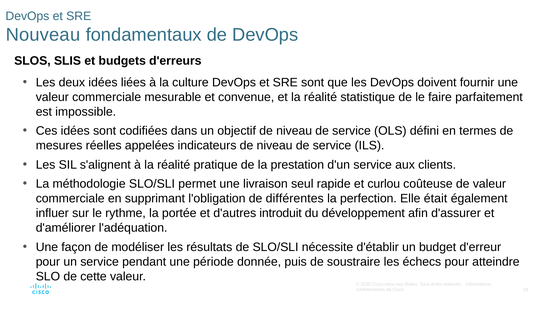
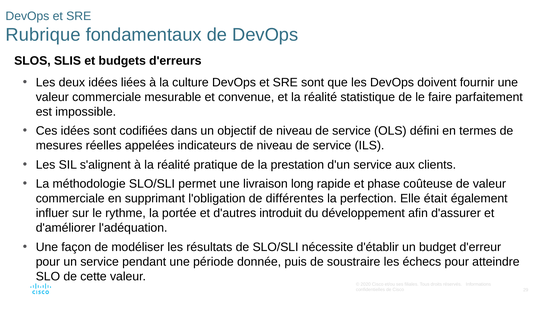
Nouveau: Nouveau -> Rubrique
seul: seul -> long
curlou: curlou -> phase
